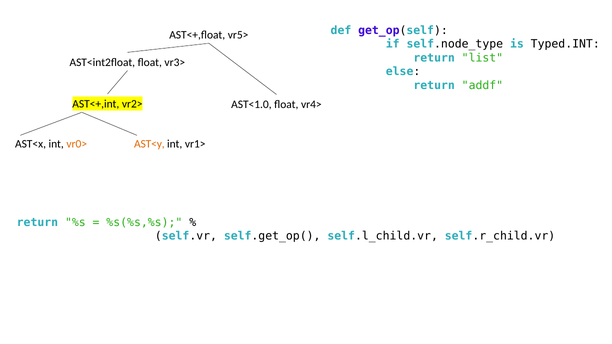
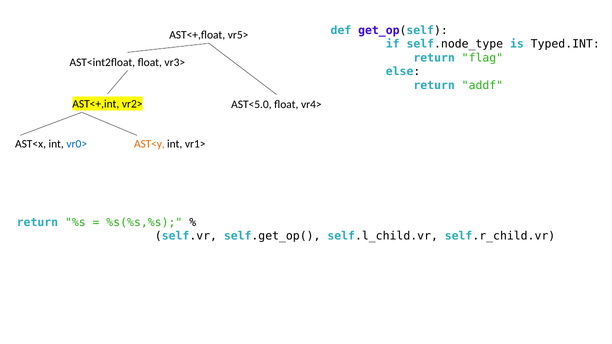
list: list -> flag
AST<1.0: AST<1.0 -> AST<5.0
vr0> colour: orange -> blue
